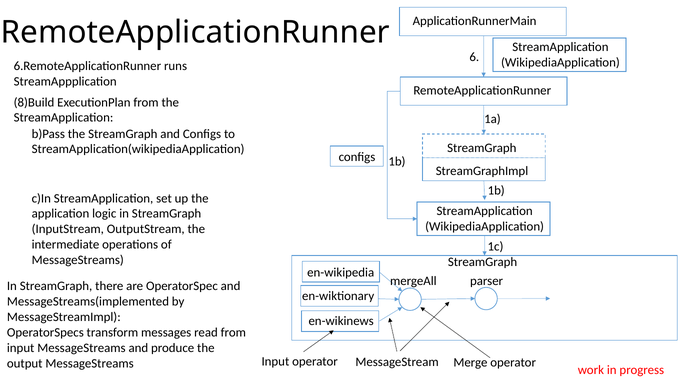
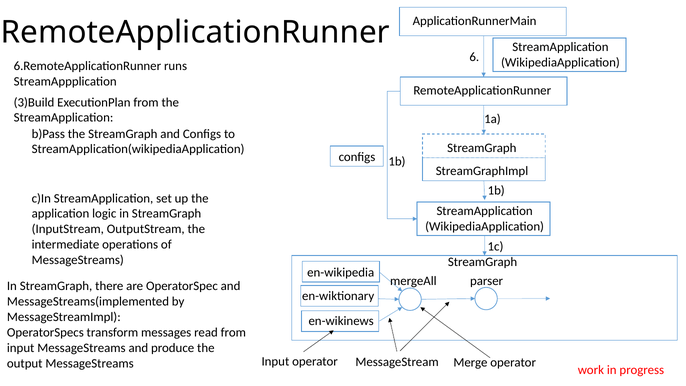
8)Build: 8)Build -> 3)Build
